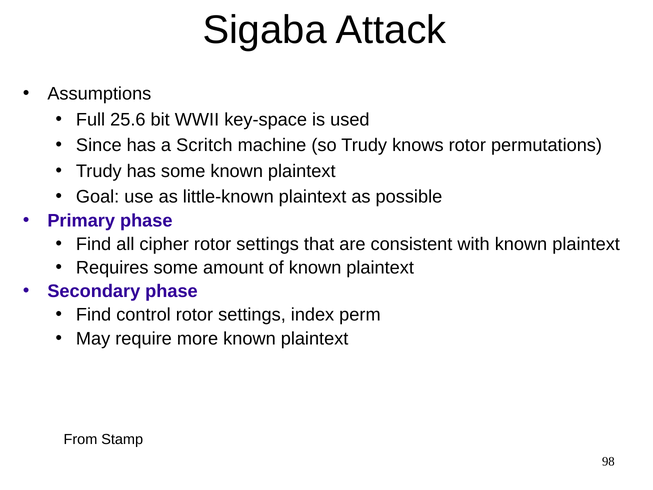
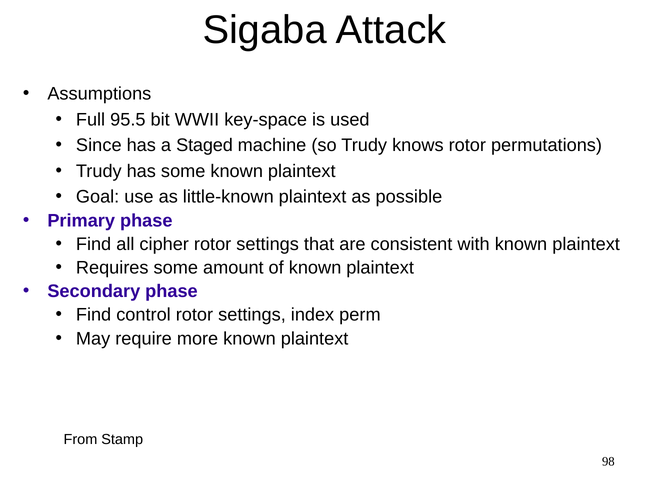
25.6: 25.6 -> 95.5
Scritch: Scritch -> Staged
